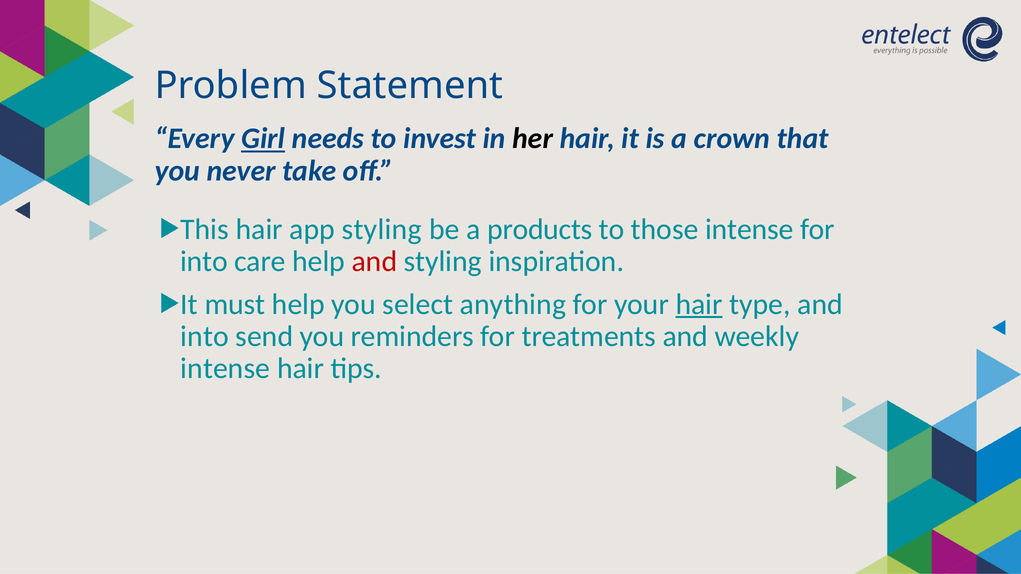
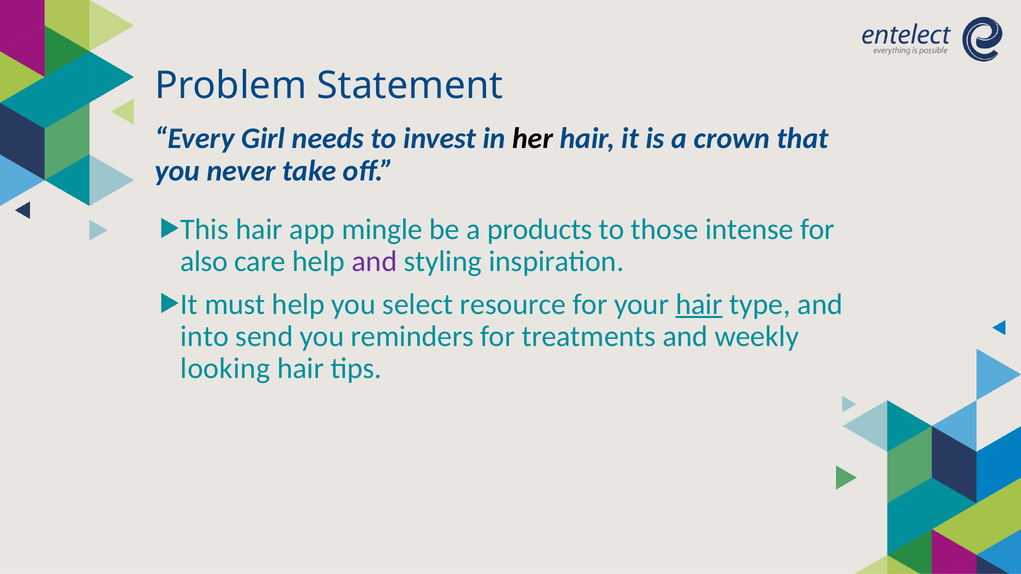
Girl underline: present -> none
app styling: styling -> mingle
into at (204, 262): into -> also
and at (374, 262) colour: red -> purple
anything: anything -> resource
intense at (225, 369): intense -> looking
